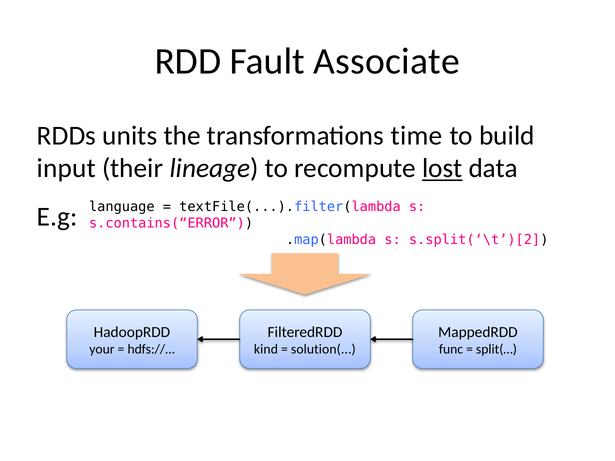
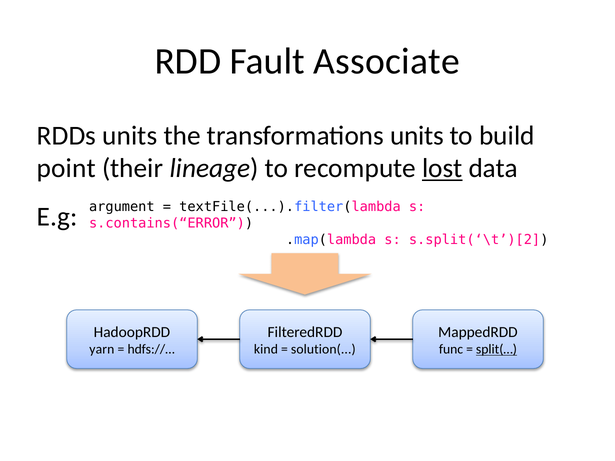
transformations time: time -> units
input: input -> point
language: language -> argument
your: your -> yarn
split(… underline: none -> present
